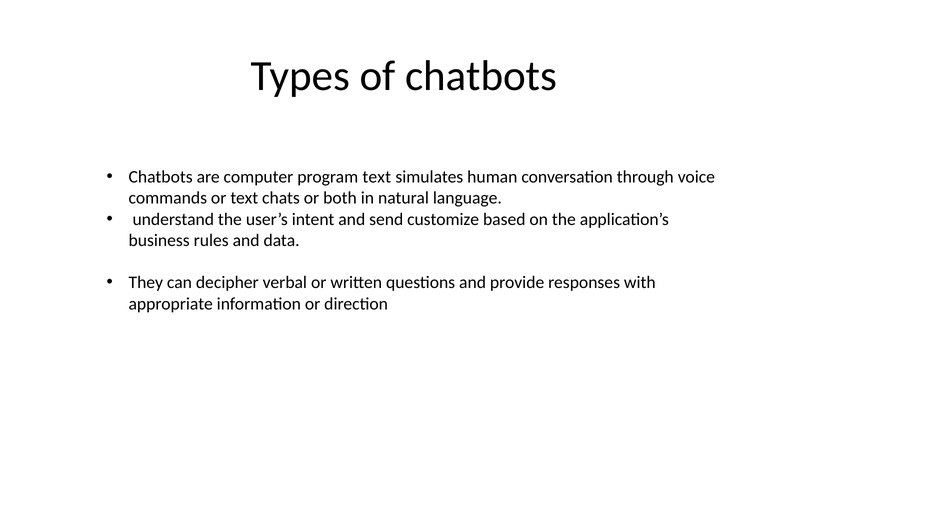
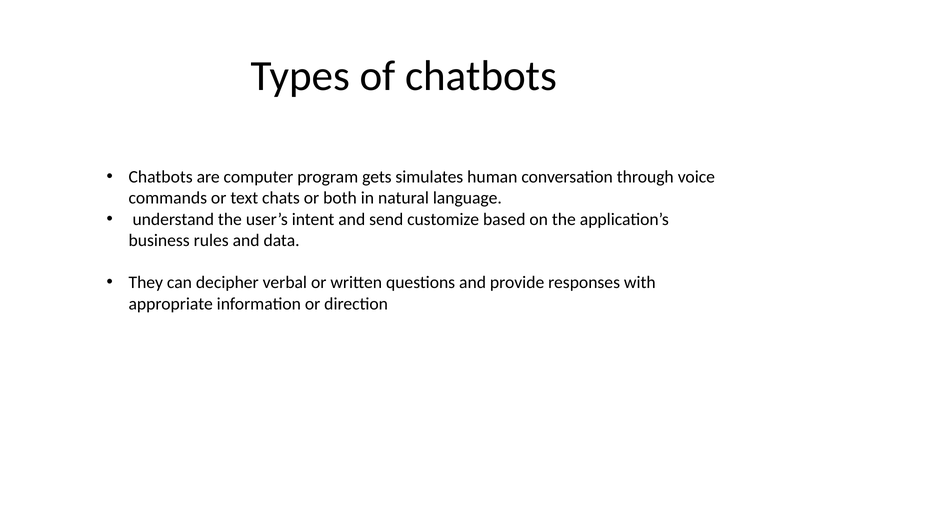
program text: text -> gets
